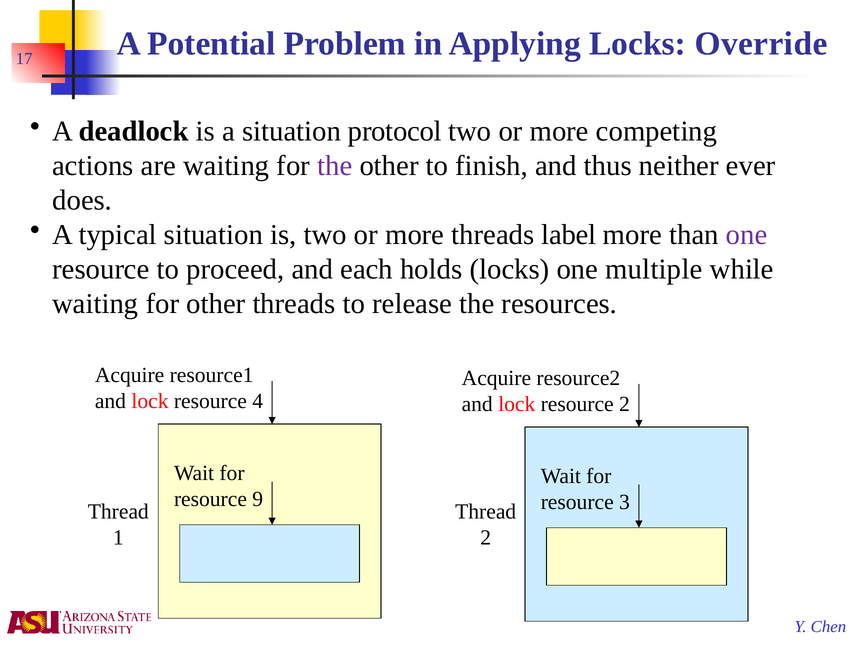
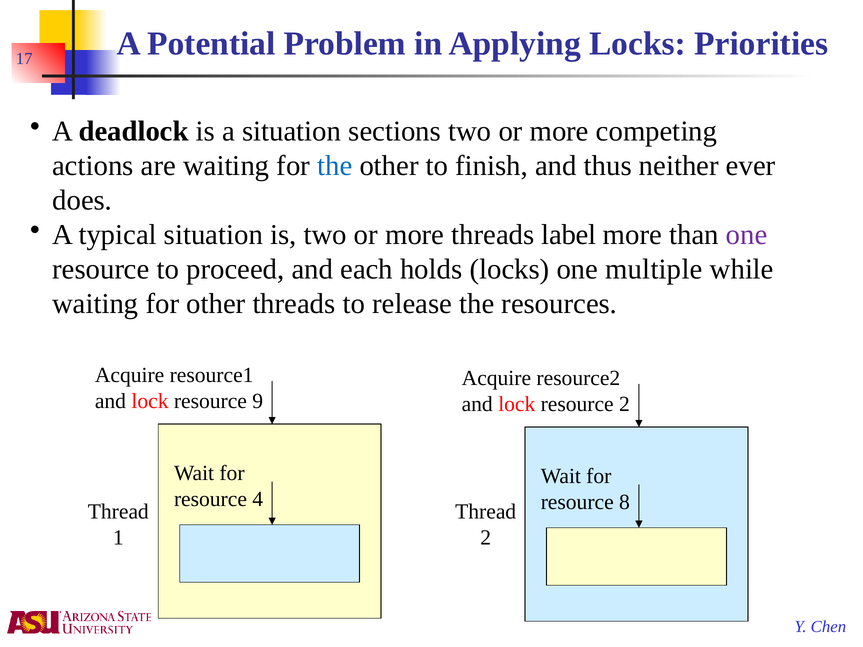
Override: Override -> Priorities
protocol: protocol -> sections
the at (335, 166) colour: purple -> blue
4: 4 -> 9
9: 9 -> 4
3: 3 -> 8
